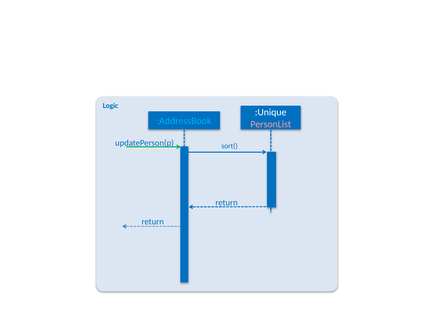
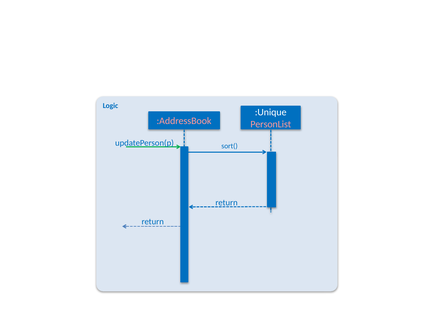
:AddressBook colour: light blue -> pink
